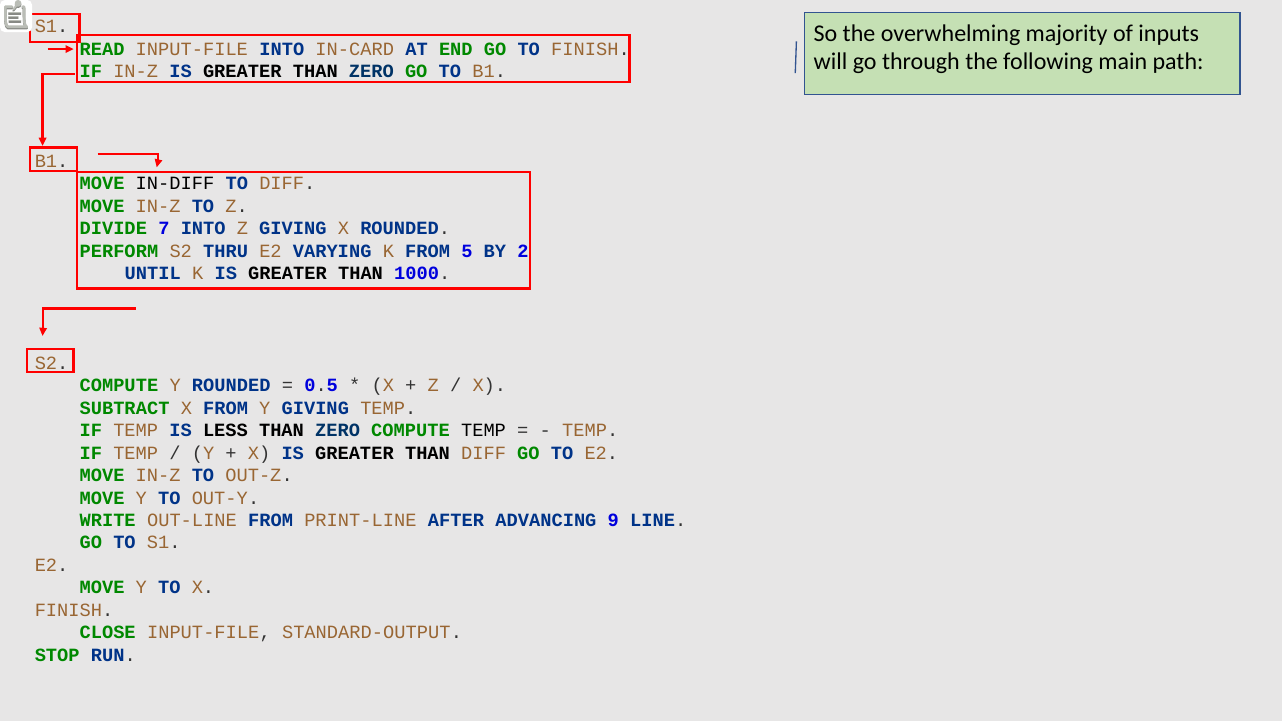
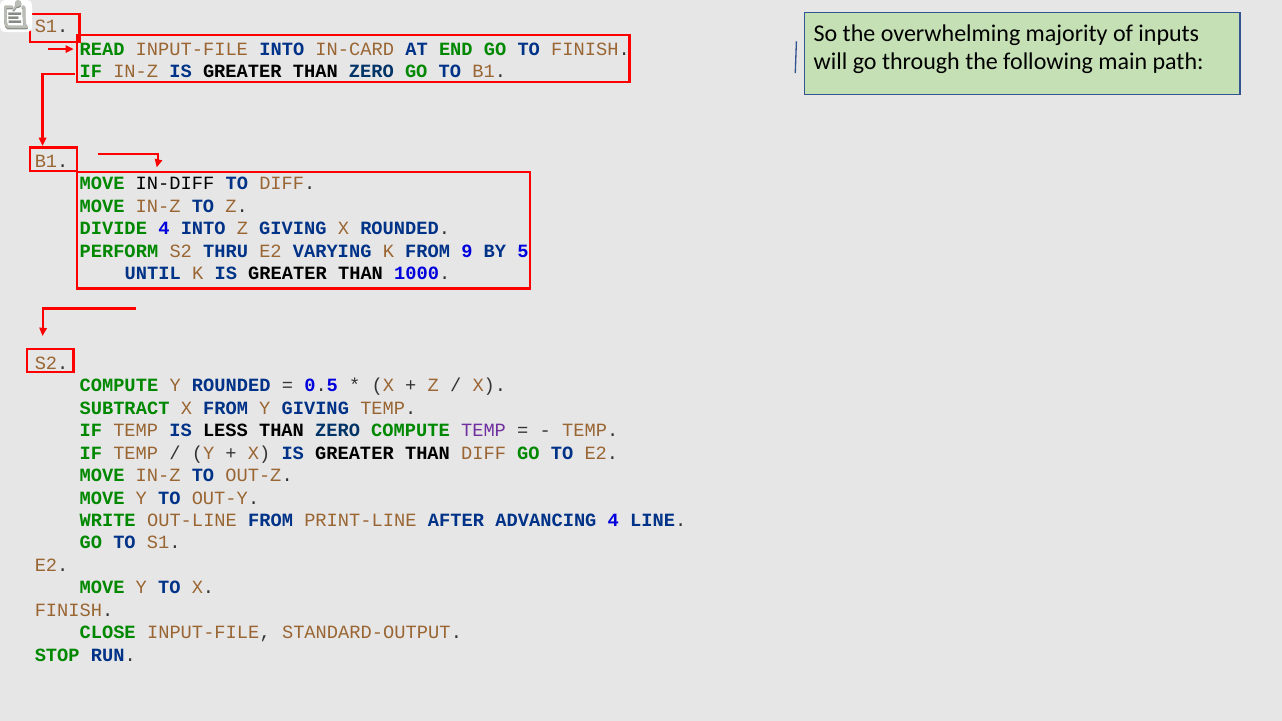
DIVIDE 7: 7 -> 4
5: 5 -> 9
2: 2 -> 5
TEMP at (484, 431) colour: black -> purple
ADVANCING 9: 9 -> 4
